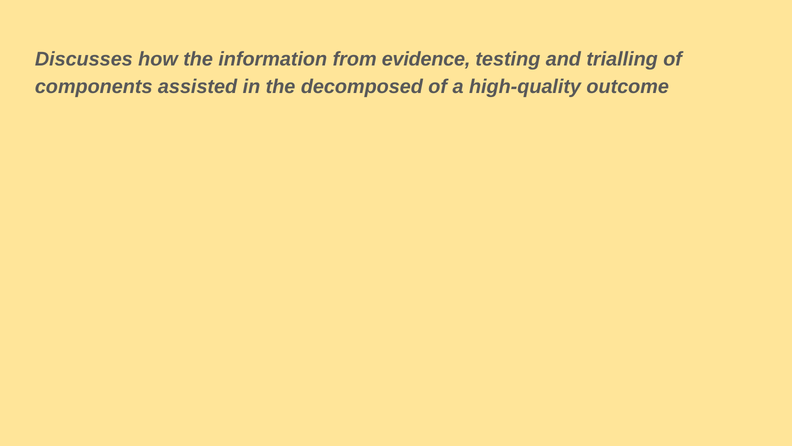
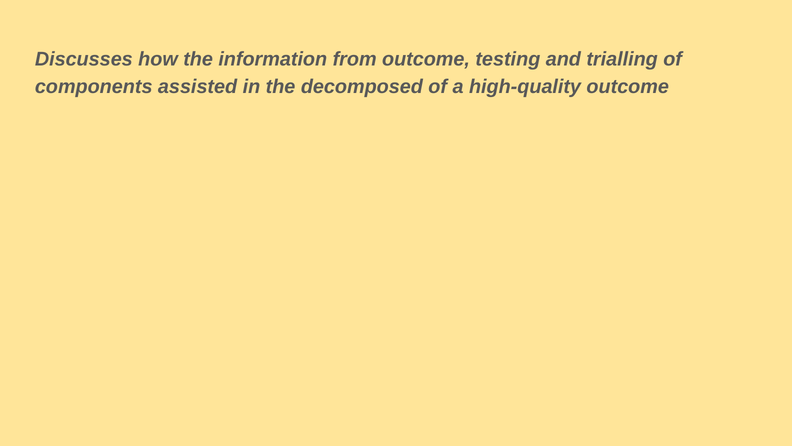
from evidence: evidence -> outcome
